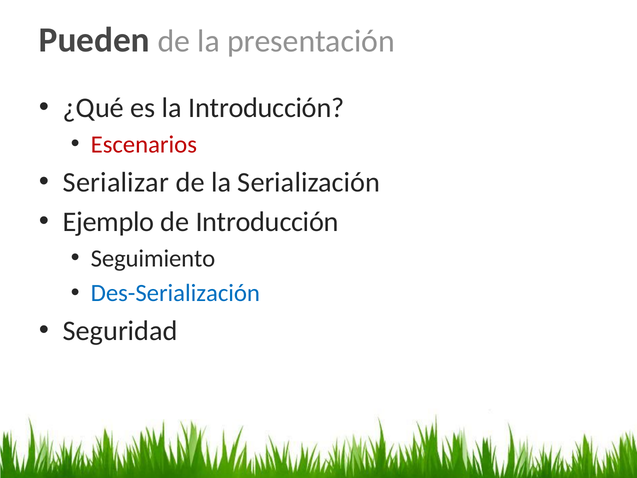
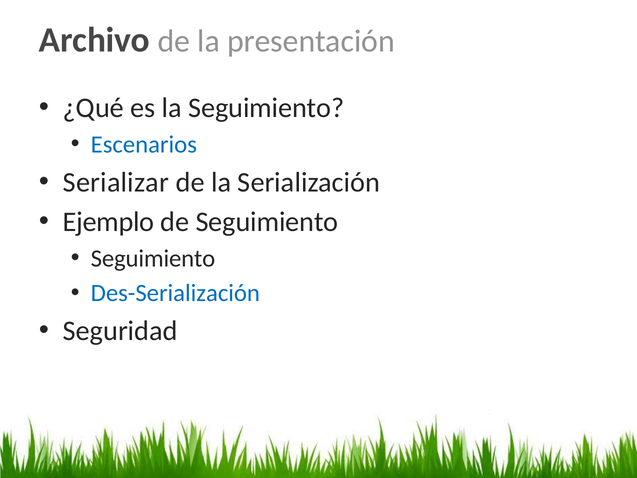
Pueden: Pueden -> Archivo
la Introducción: Introducción -> Seguimiento
Escenarios colour: red -> blue
de Introducción: Introducción -> Seguimiento
